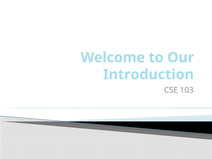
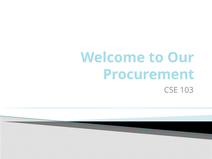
Introduction: Introduction -> Procurement
